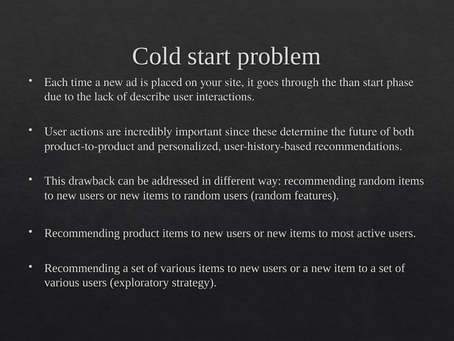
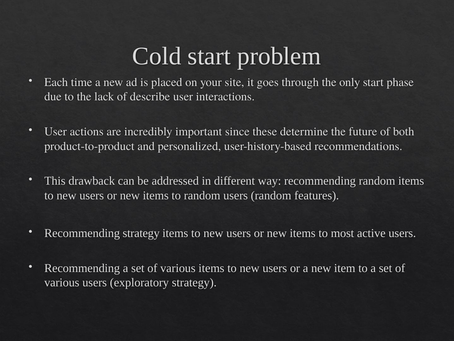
than: than -> only
Recommending product: product -> strategy
